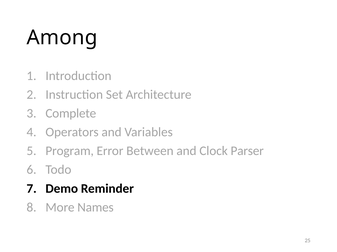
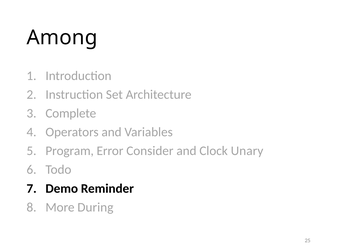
Between: Between -> Consider
Parser: Parser -> Unary
Names: Names -> During
